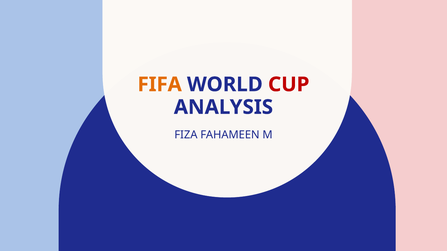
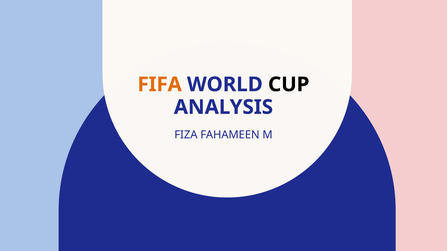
CUP colour: red -> black
